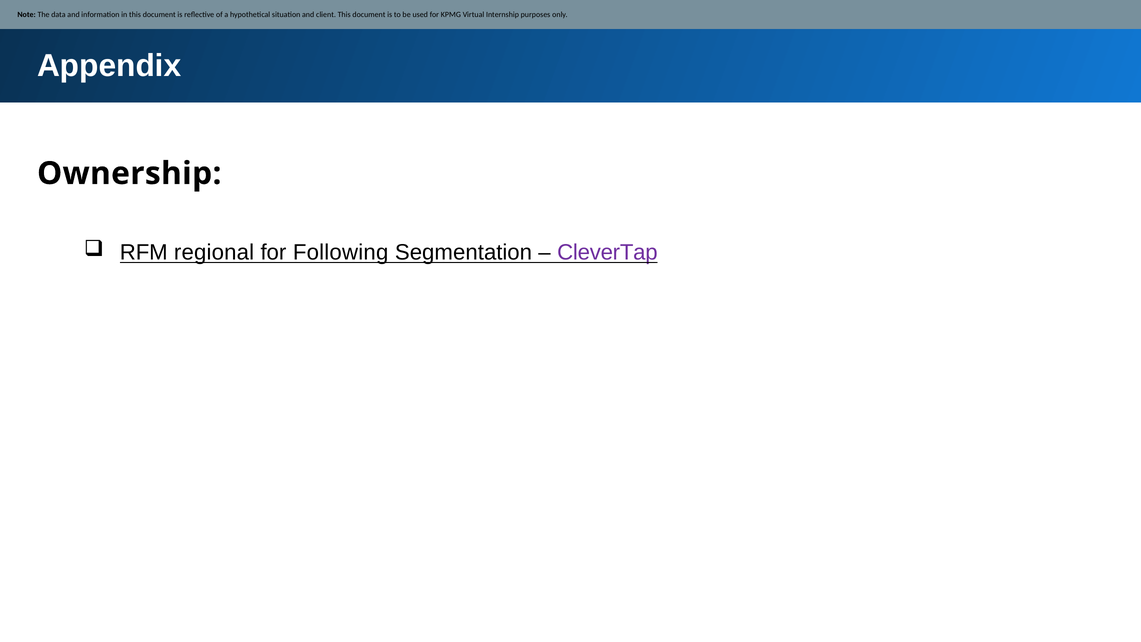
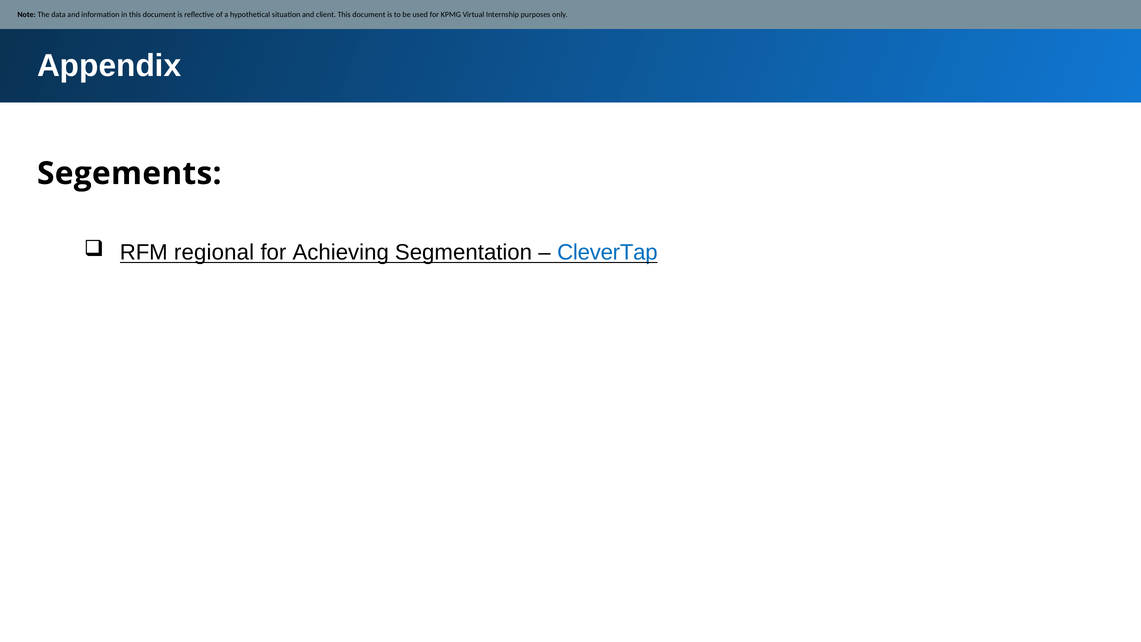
Ownership: Ownership -> Segements
Following: Following -> Achieving
CleverTap colour: purple -> blue
